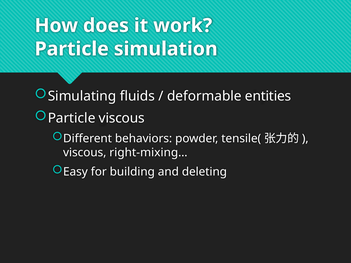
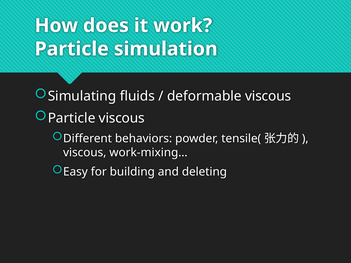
deformable entities: entities -> viscous
right-mixing…: right-mixing… -> work-mixing…
